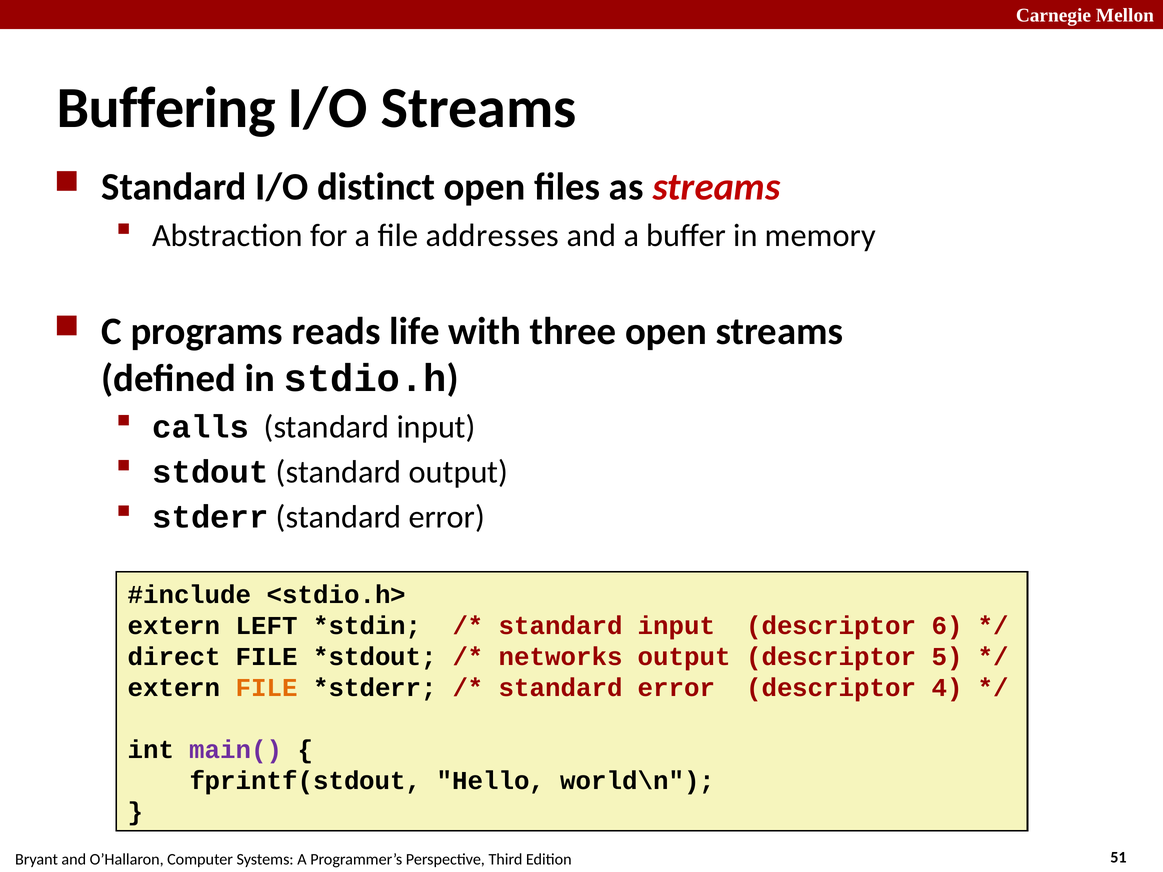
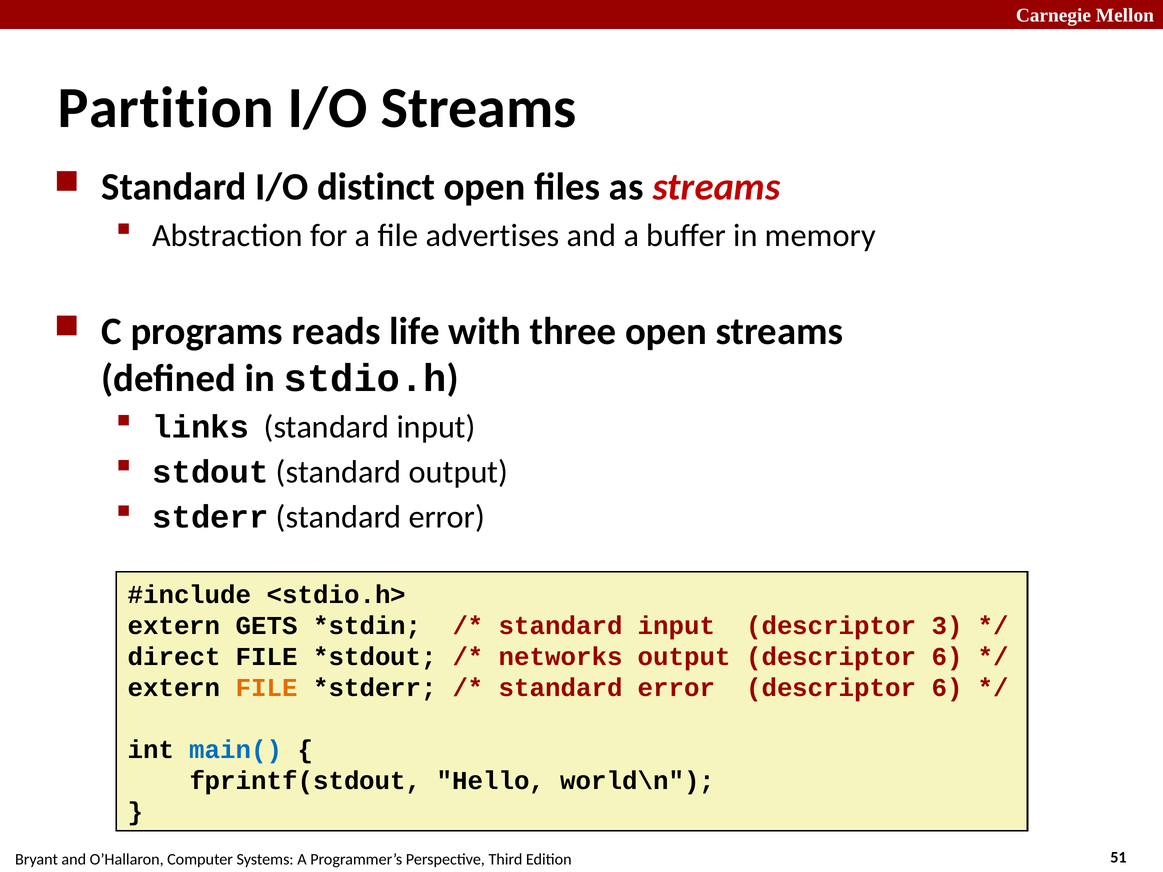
Buffering: Buffering -> Partition
addresses: addresses -> advertises
calls: calls -> links
LEFT: LEFT -> GETS
6: 6 -> 3
output descriptor 5: 5 -> 6
error descriptor 4: 4 -> 6
main( colour: purple -> blue
